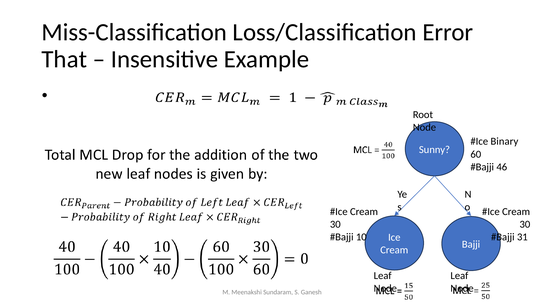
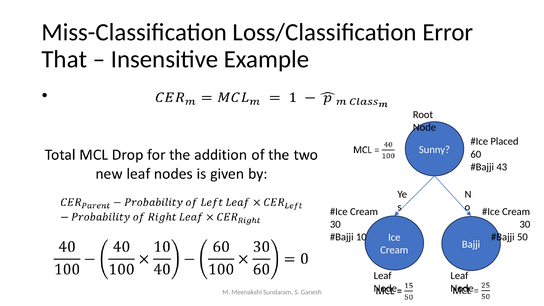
Binary: Binary -> Placed
46: 46 -> 43
31: 31 -> 50
